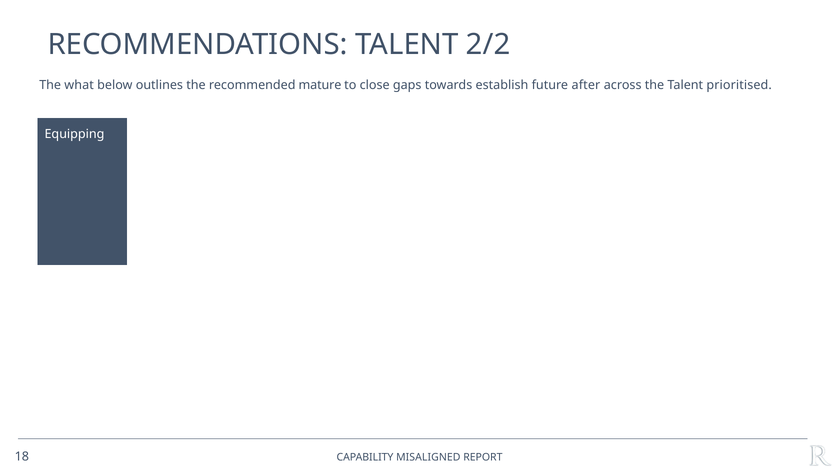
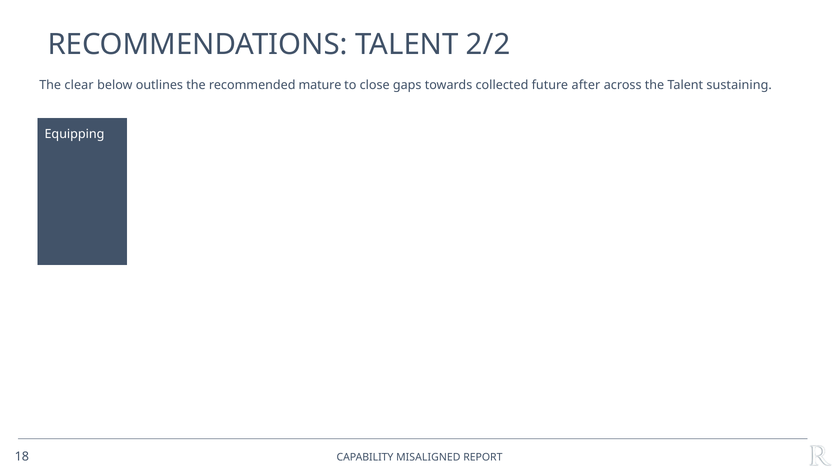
what: what -> clear
establish: establish -> collected
prioritised: prioritised -> sustaining
